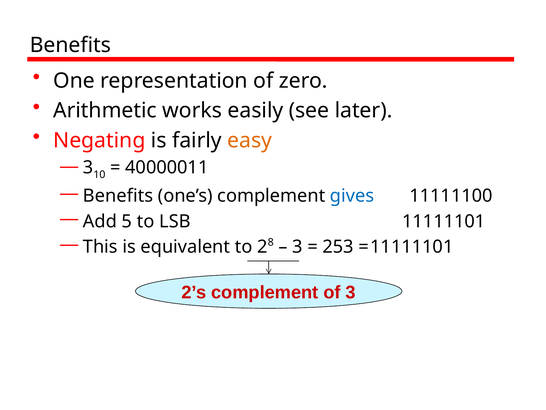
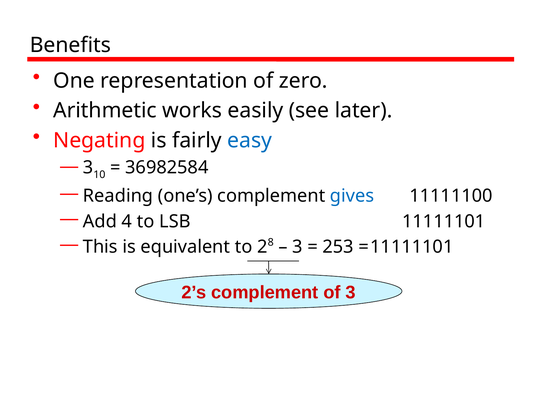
easy colour: orange -> blue
40000011: 40000011 -> 36982584
Benefits at (118, 196): Benefits -> Reading
5: 5 -> 4
